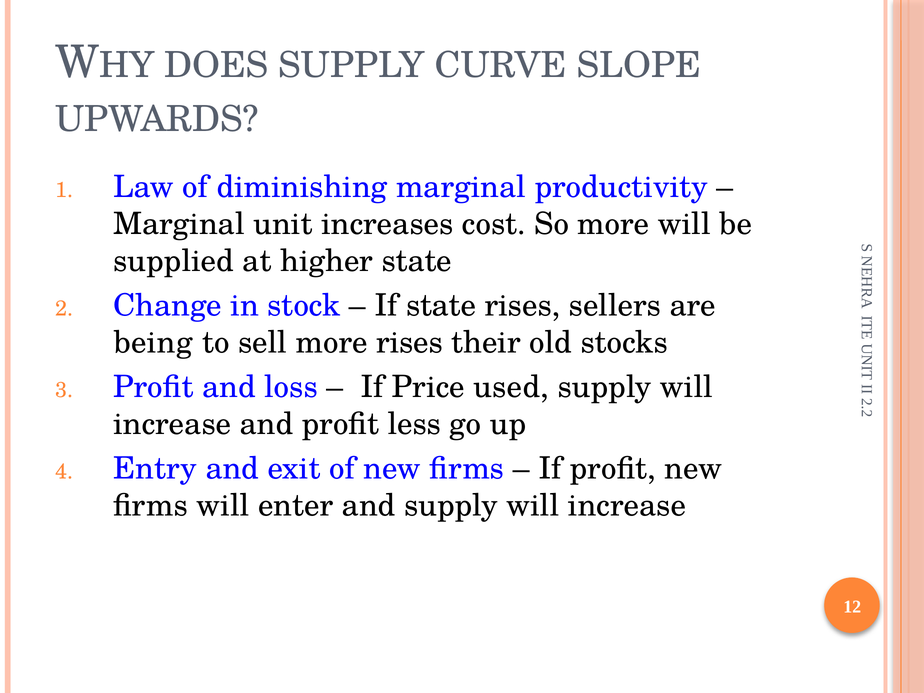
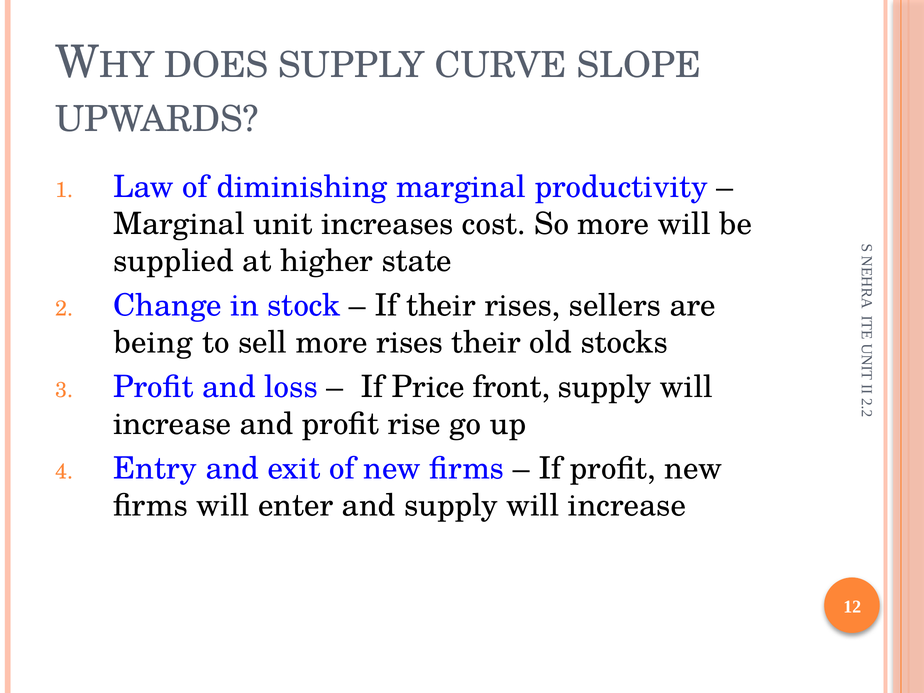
If state: state -> their
used: used -> front
less: less -> rise
